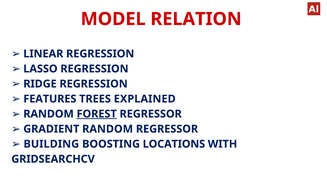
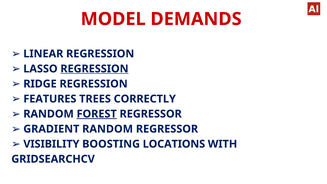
RELATION: RELATION -> DEMANDS
REGRESSION at (94, 69) underline: none -> present
EXPLAINED: EXPLAINED -> CORRECTLY
BUILDING: BUILDING -> VISIBILITY
